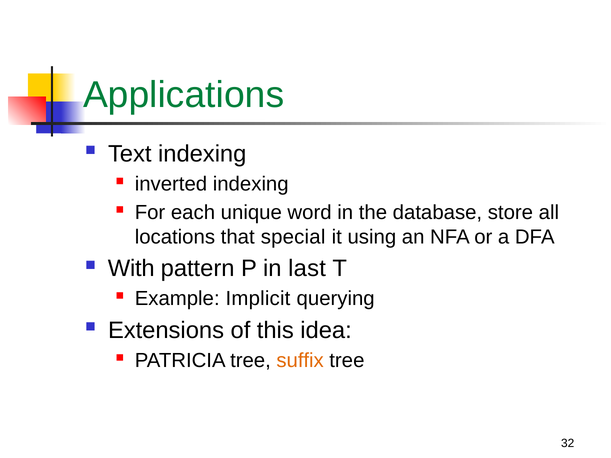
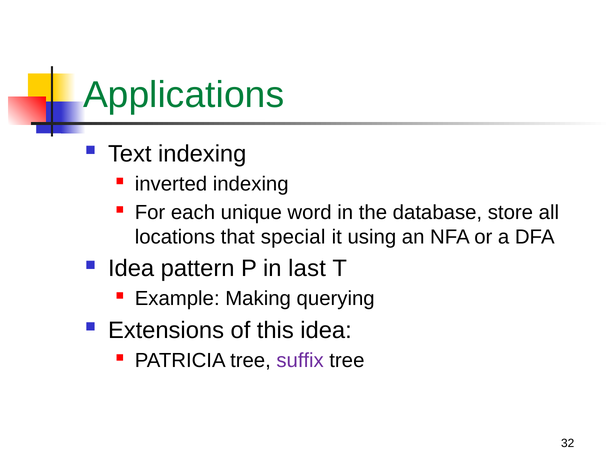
With at (131, 269): With -> Idea
Implicit: Implicit -> Making
suffix colour: orange -> purple
